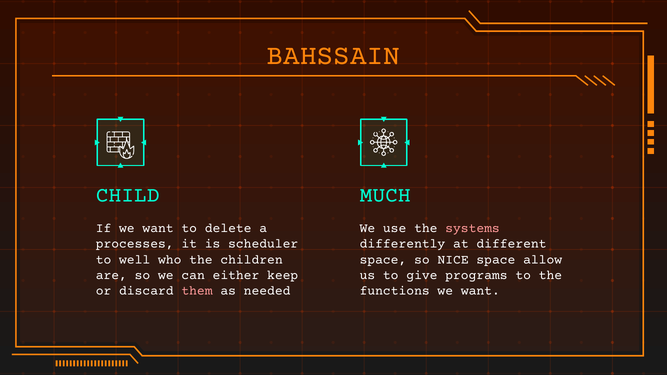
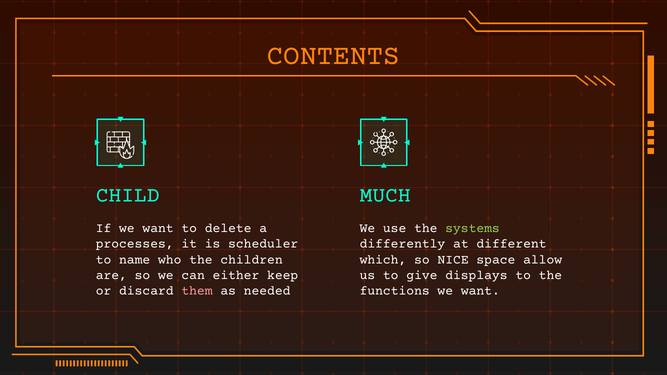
BAHSSAIN: BAHSSAIN -> CONTENTS
systems colour: pink -> light green
well: well -> name
space at (383, 259): space -> which
programs: programs -> displays
